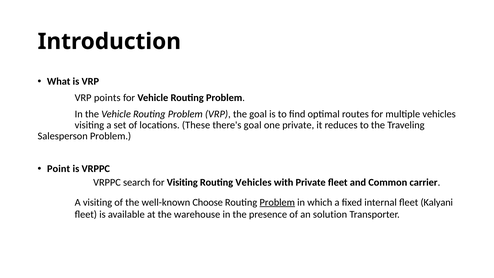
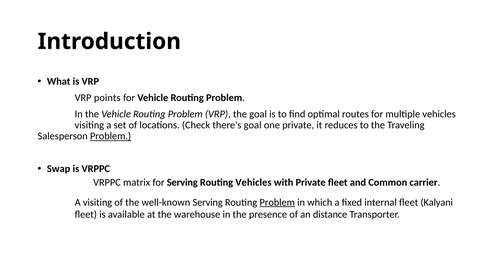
These: These -> Check
Problem at (111, 136) underline: none -> present
Point: Point -> Swap
search: search -> matrix
for Visiting: Visiting -> Serving
well-known Choose: Choose -> Serving
solution: solution -> distance
